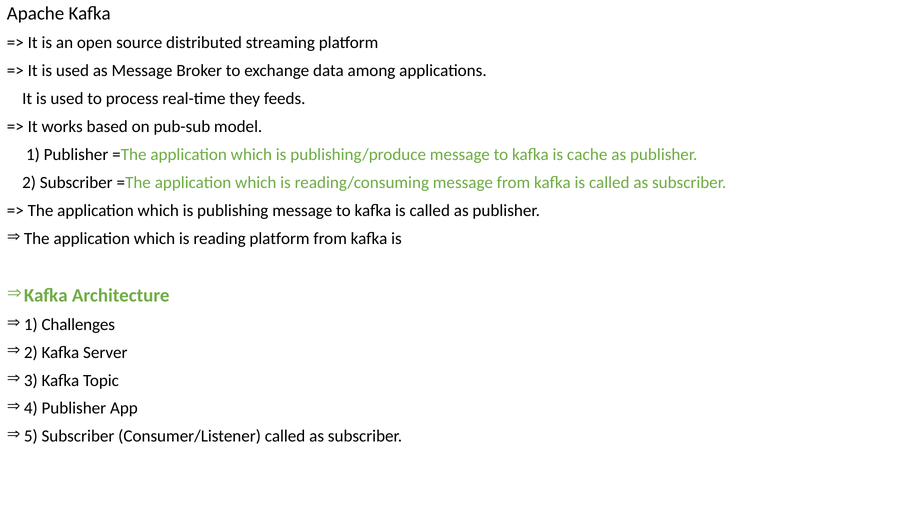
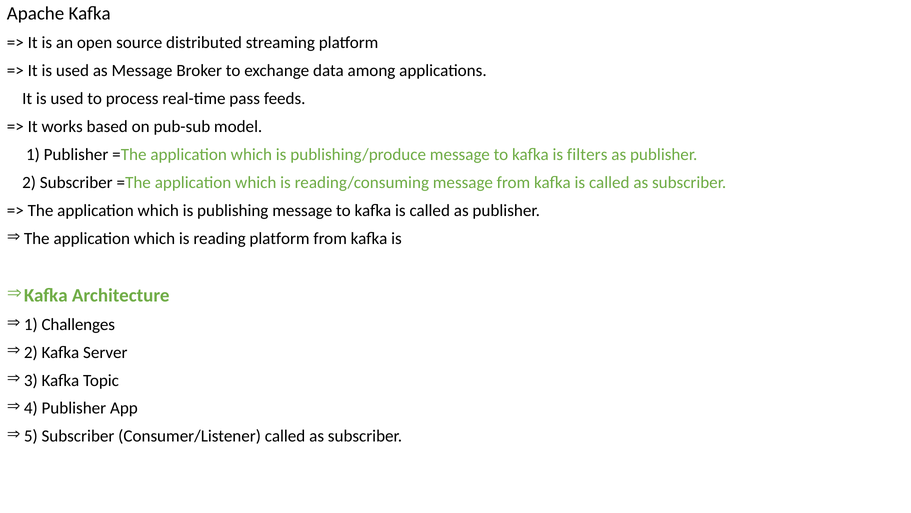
they: they -> pass
cache: cache -> filters
